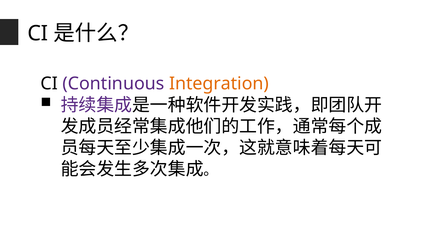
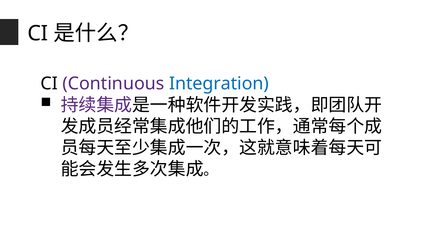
Integration colour: orange -> blue
